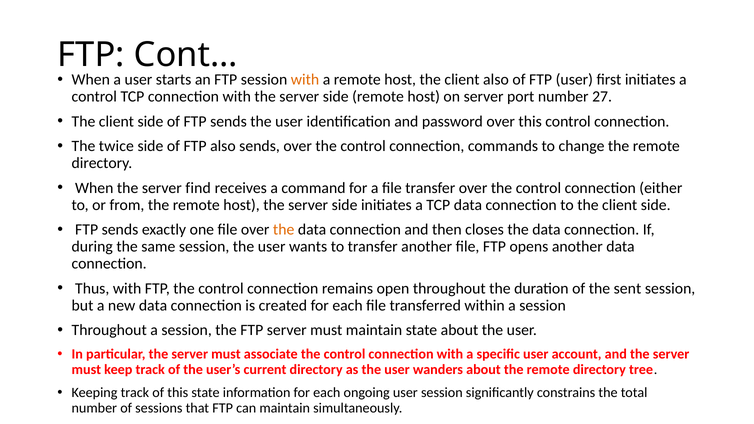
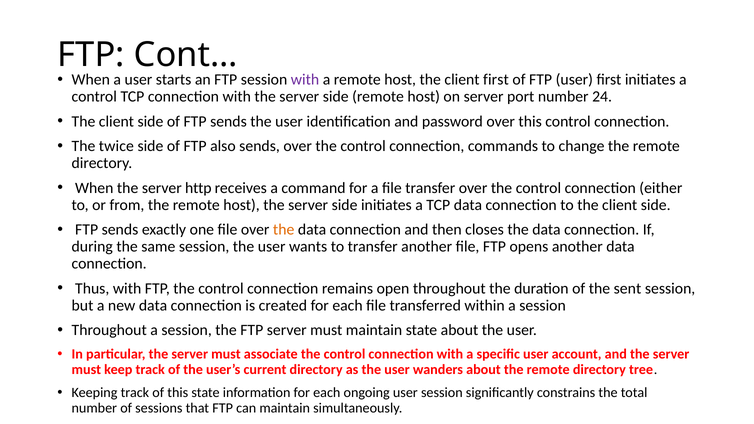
with at (305, 80) colour: orange -> purple
client also: also -> first
27: 27 -> 24
find: find -> http
